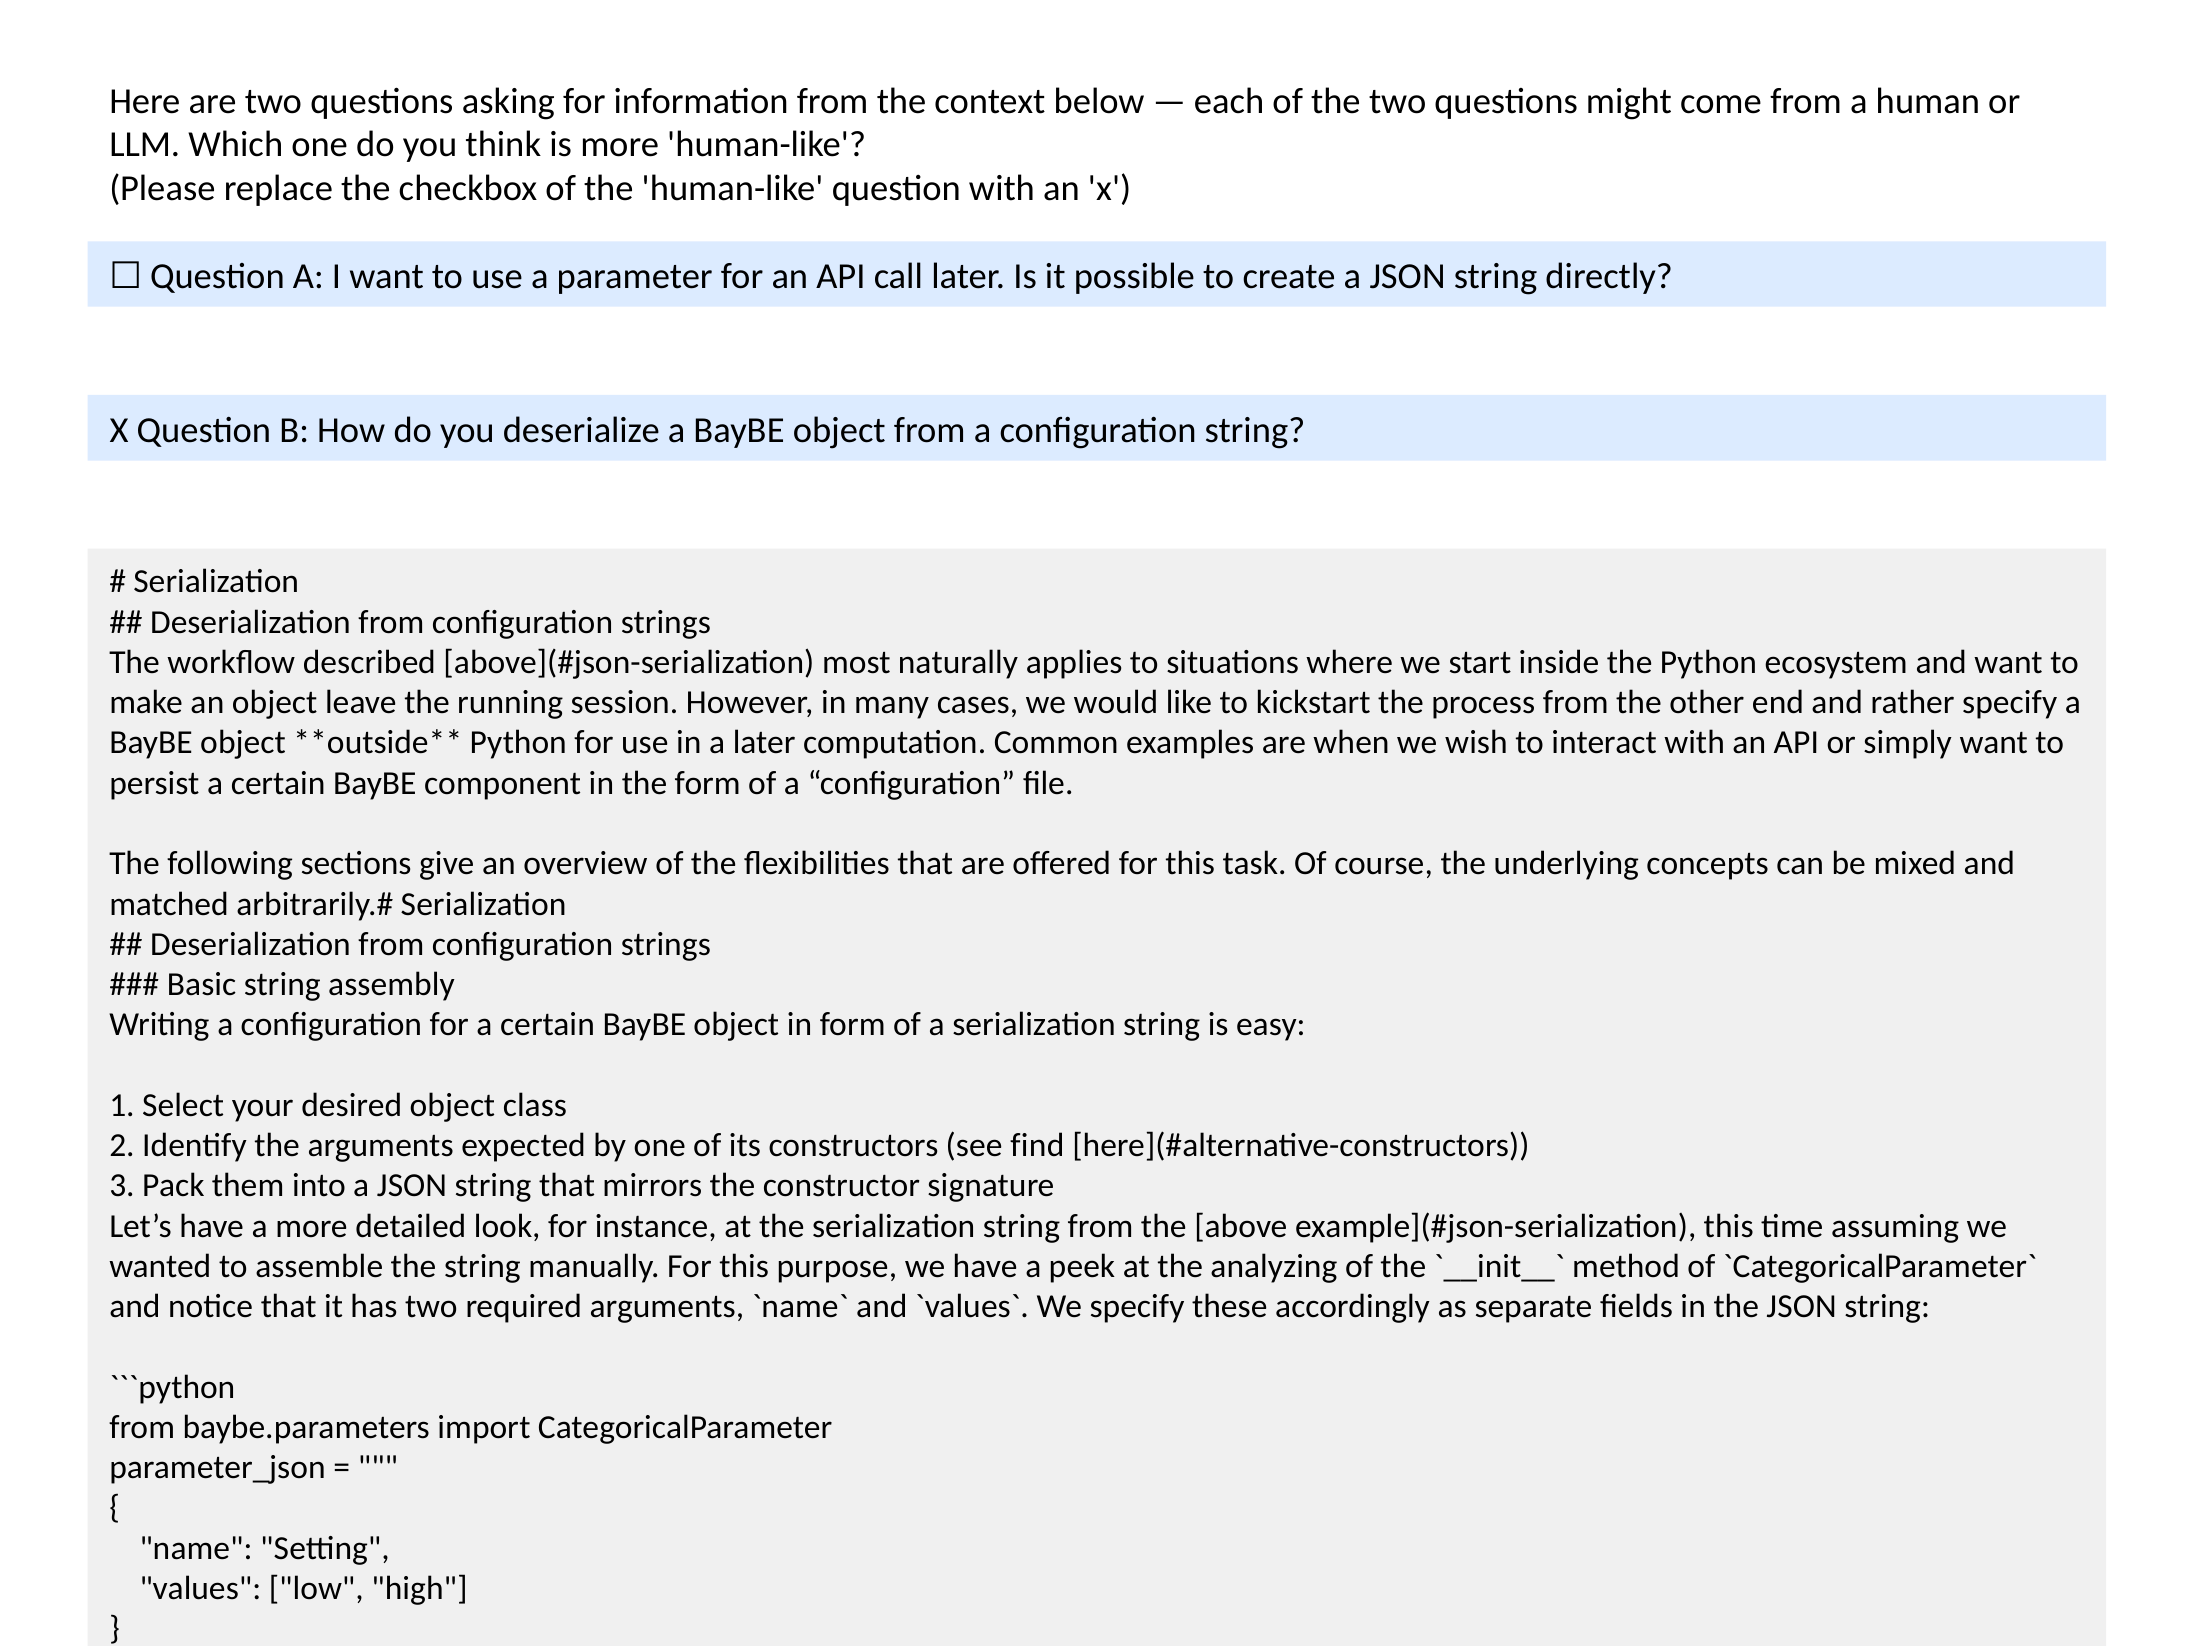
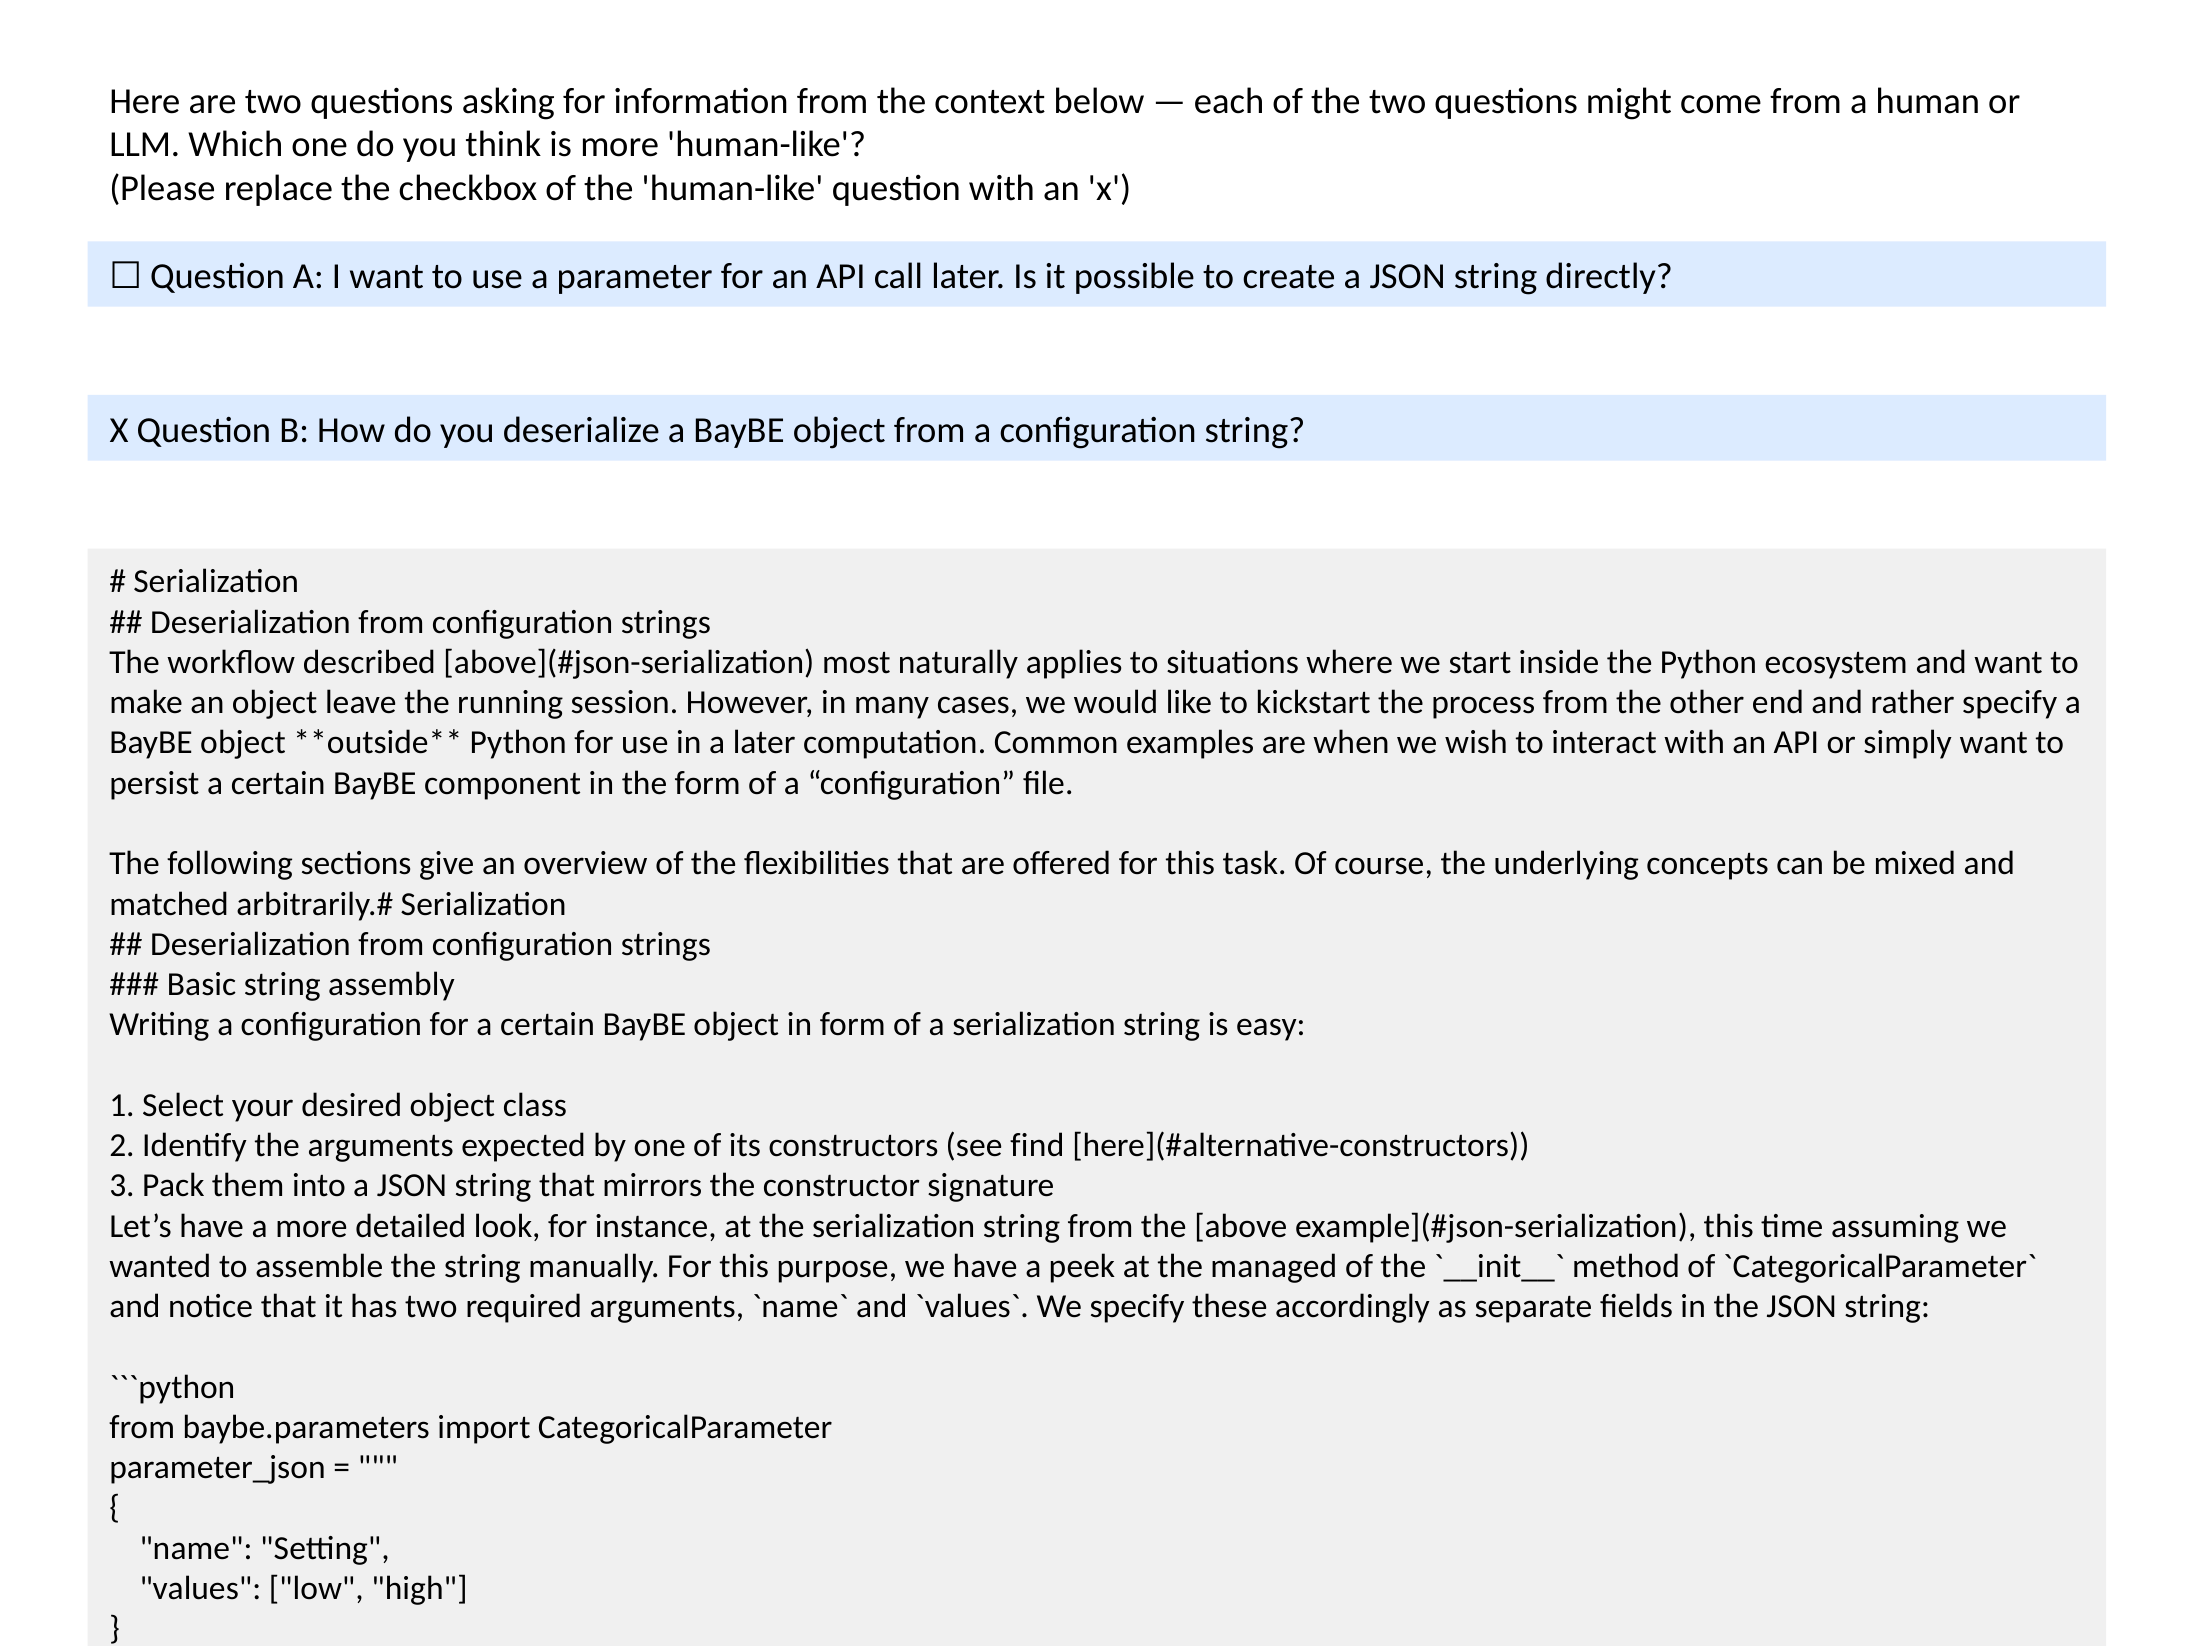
analyzing: analyzing -> managed
